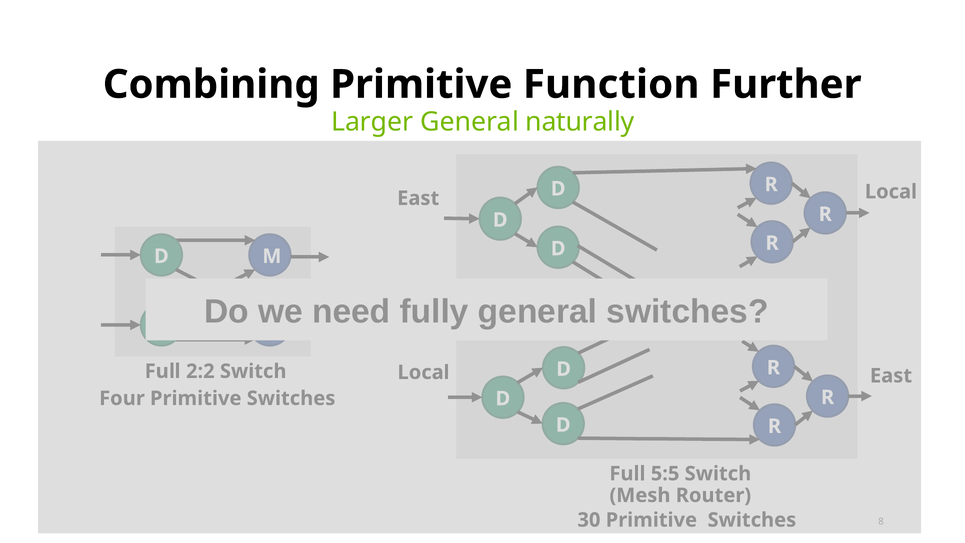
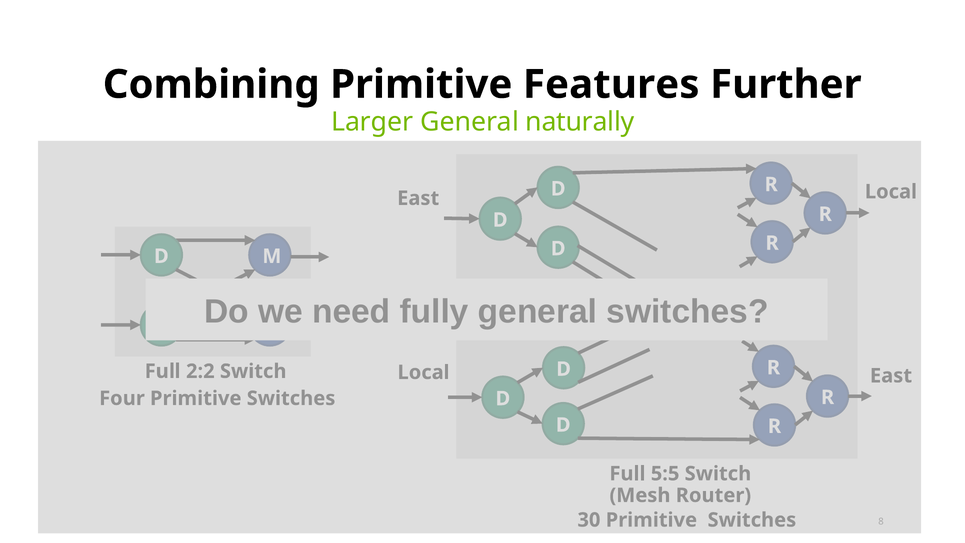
Function: Function -> Features
